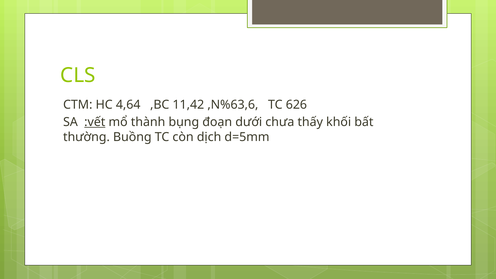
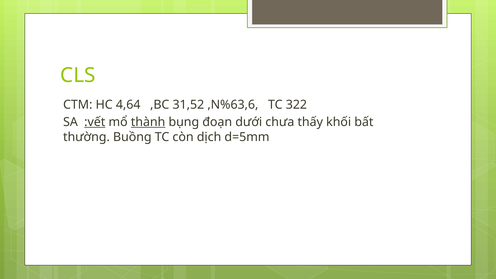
11,42: 11,42 -> 31,52
626: 626 -> 322
thành underline: none -> present
